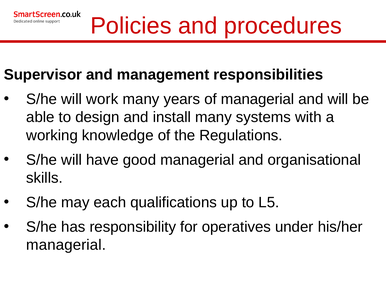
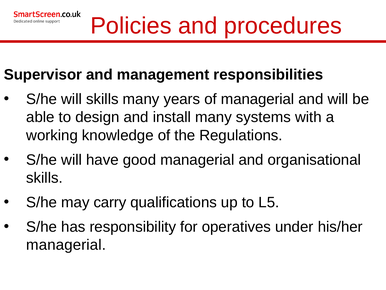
will work: work -> skills
each: each -> carry
